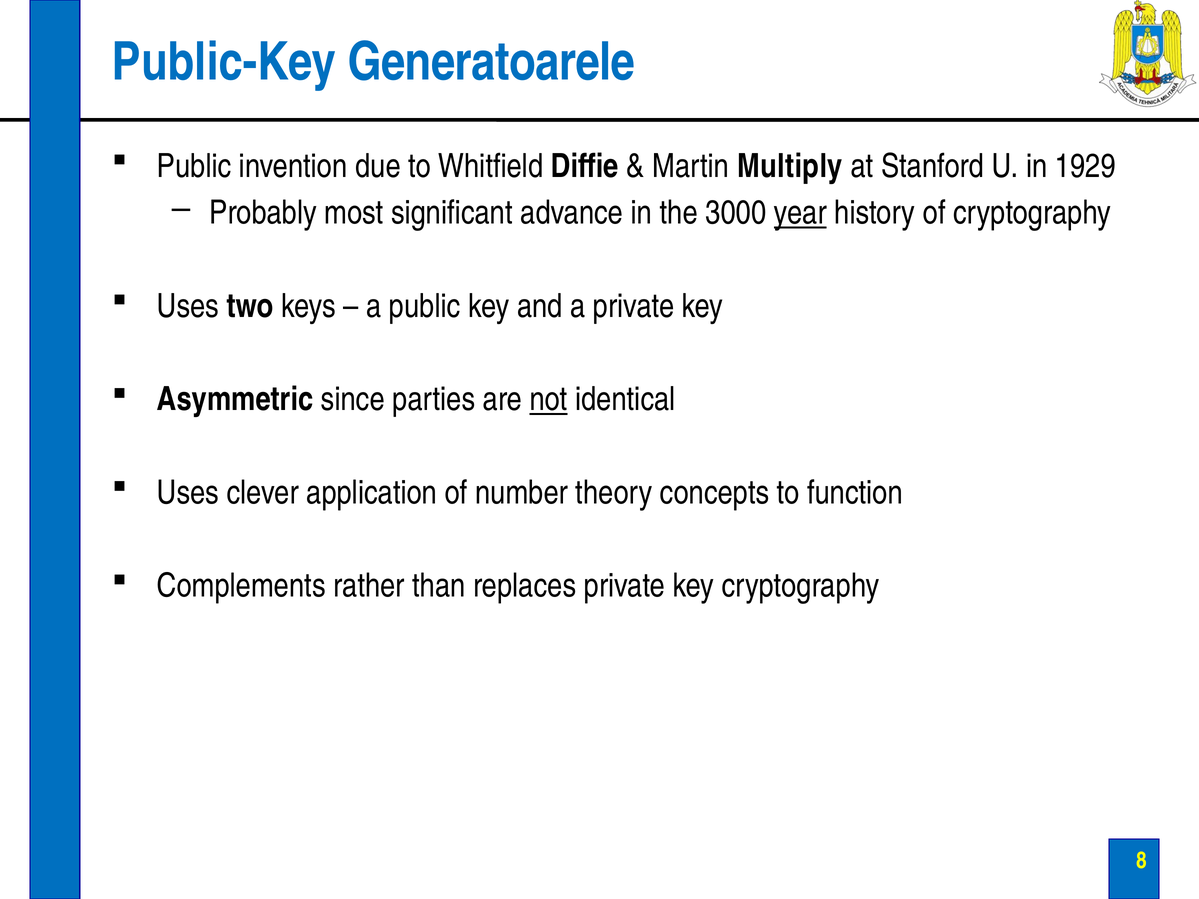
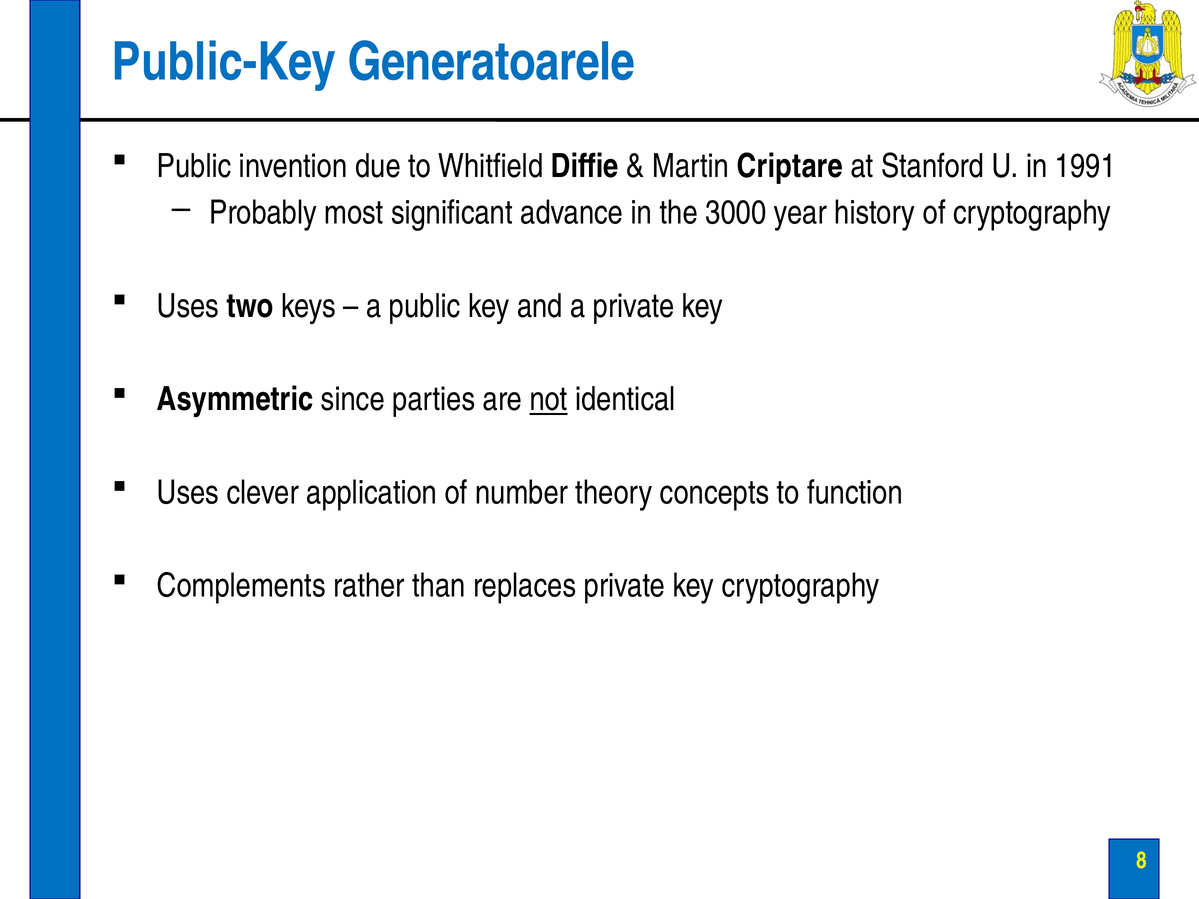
Multiply: Multiply -> Criptare
1929: 1929 -> 1991
year underline: present -> none
